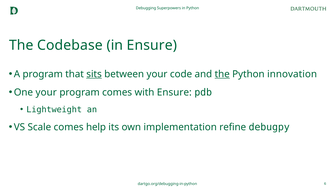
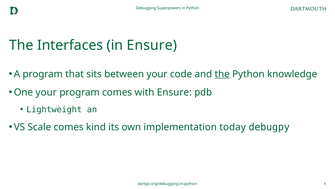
Codebase: Codebase -> Interfaces
sits underline: present -> none
innovation: innovation -> knowledge
help: help -> kind
refine: refine -> today
